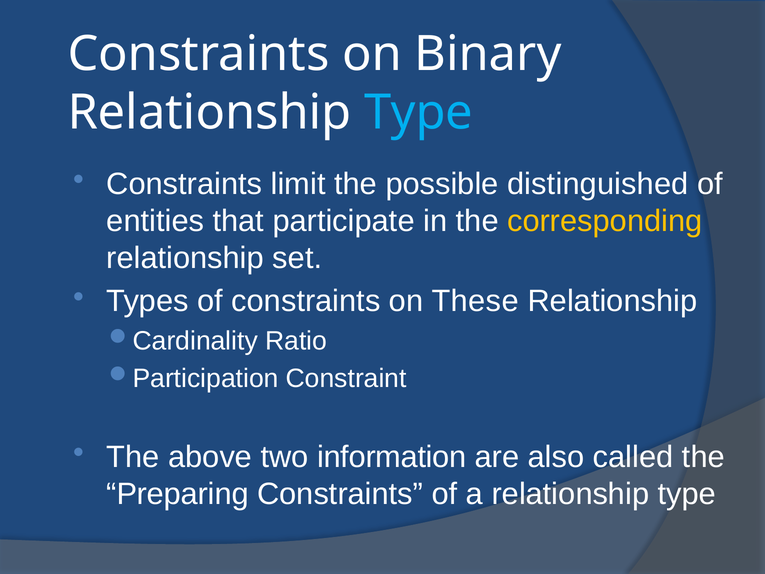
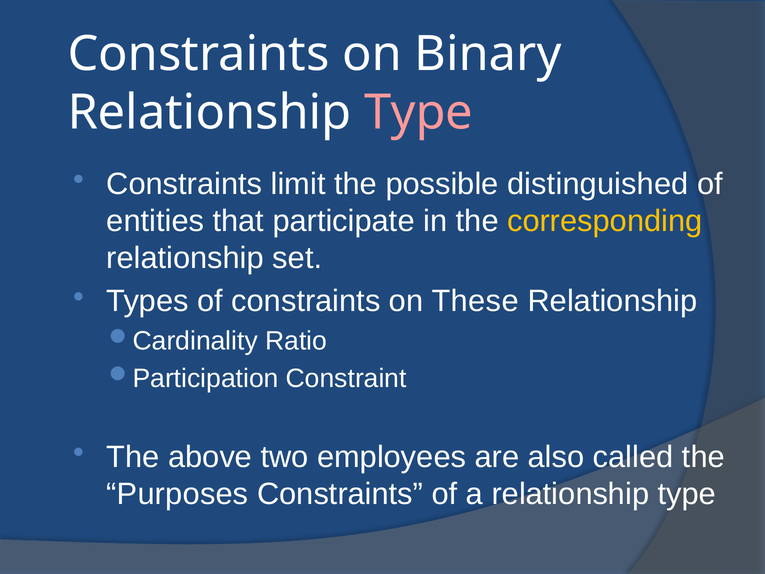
Type at (419, 112) colour: light blue -> pink
information: information -> employees
Preparing: Preparing -> Purposes
